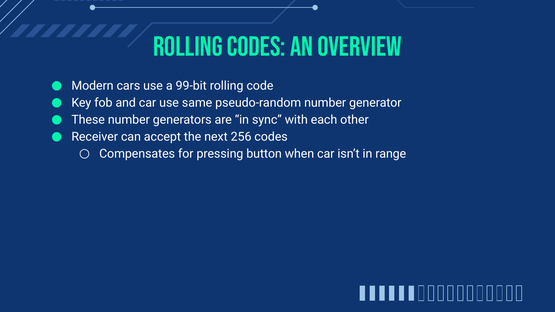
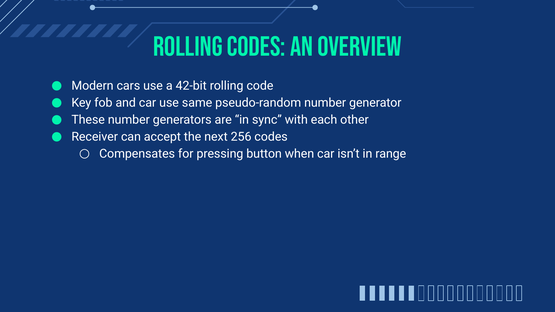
99-bit: 99-bit -> 42-bit
